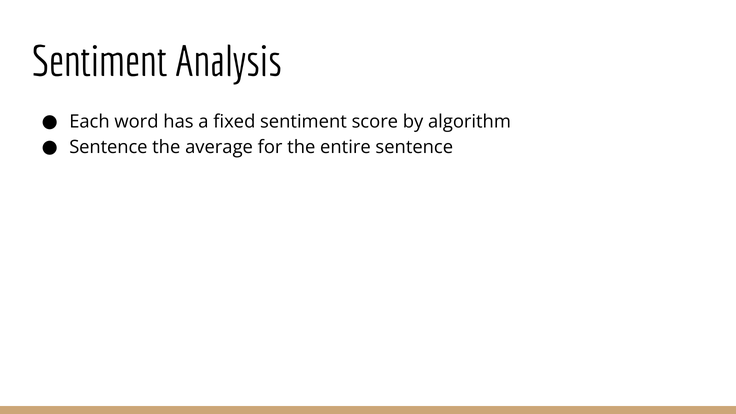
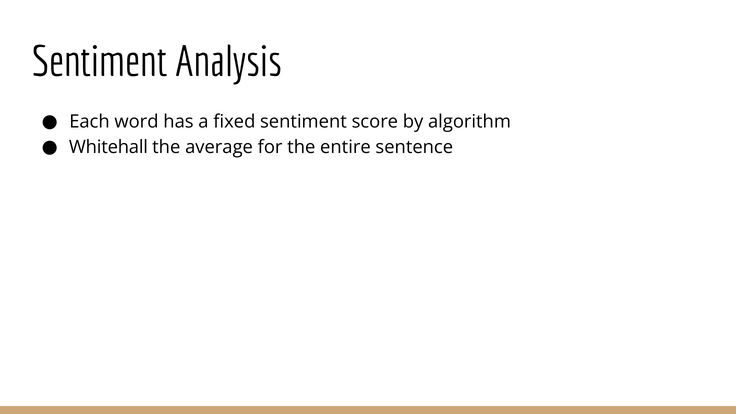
Sentence at (108, 147): Sentence -> Whitehall
